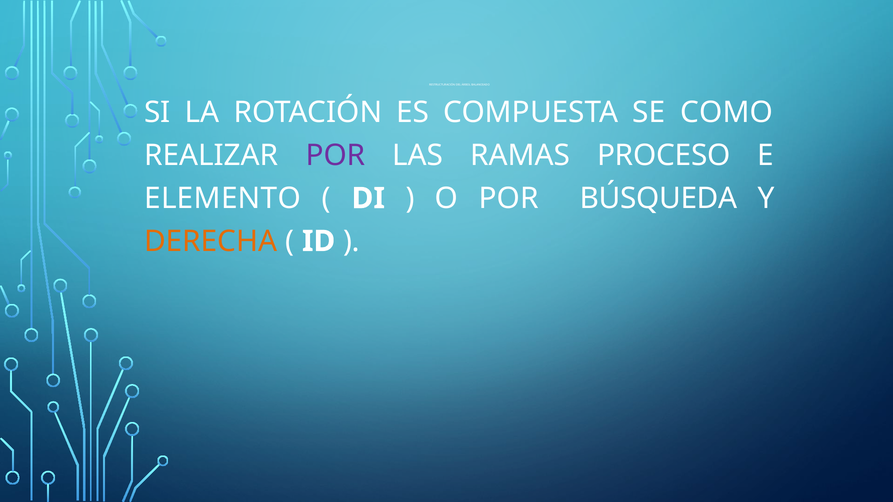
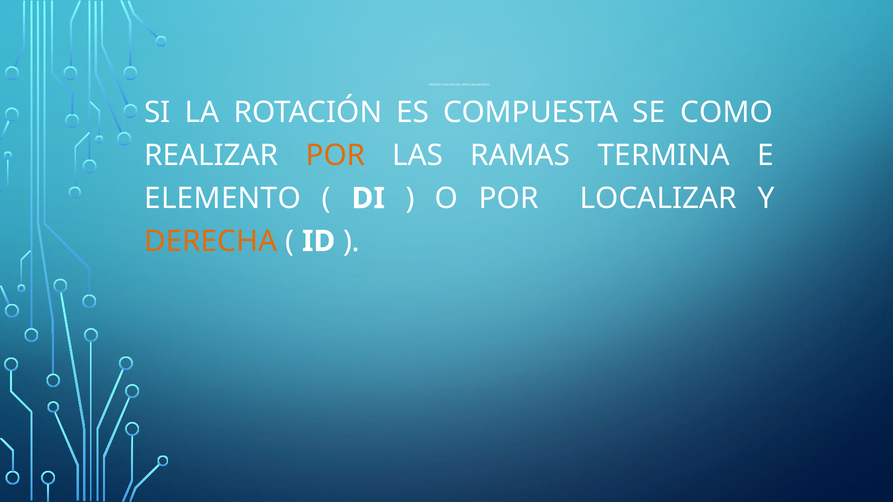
POR at (335, 156) colour: purple -> orange
PROCESO: PROCESO -> TERMINA
BÚSQUEDA: BÚSQUEDA -> LOCALIZAR
